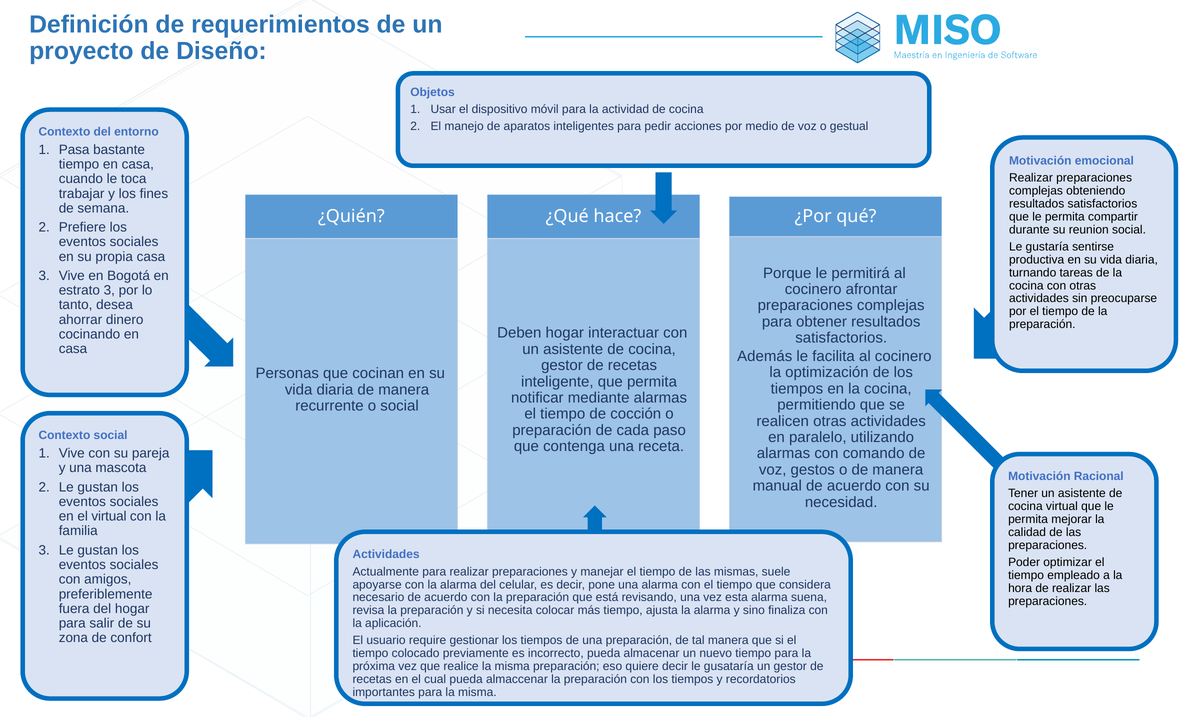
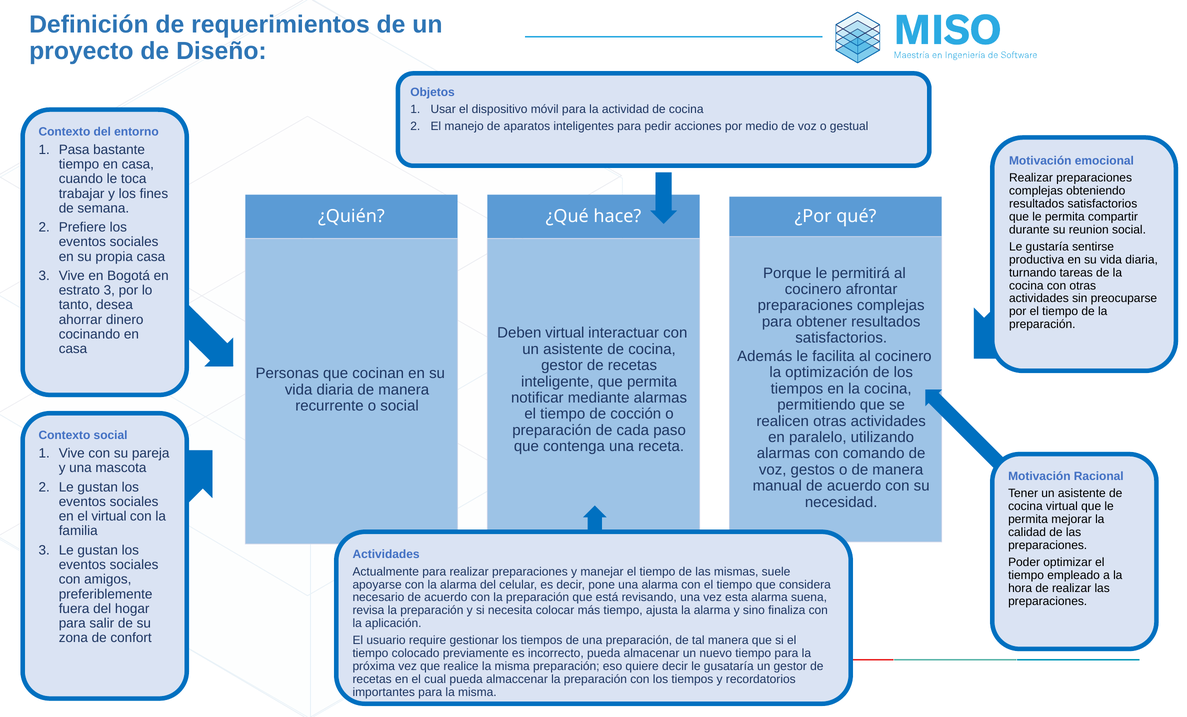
hogar at (565, 333): hogar -> virtual
